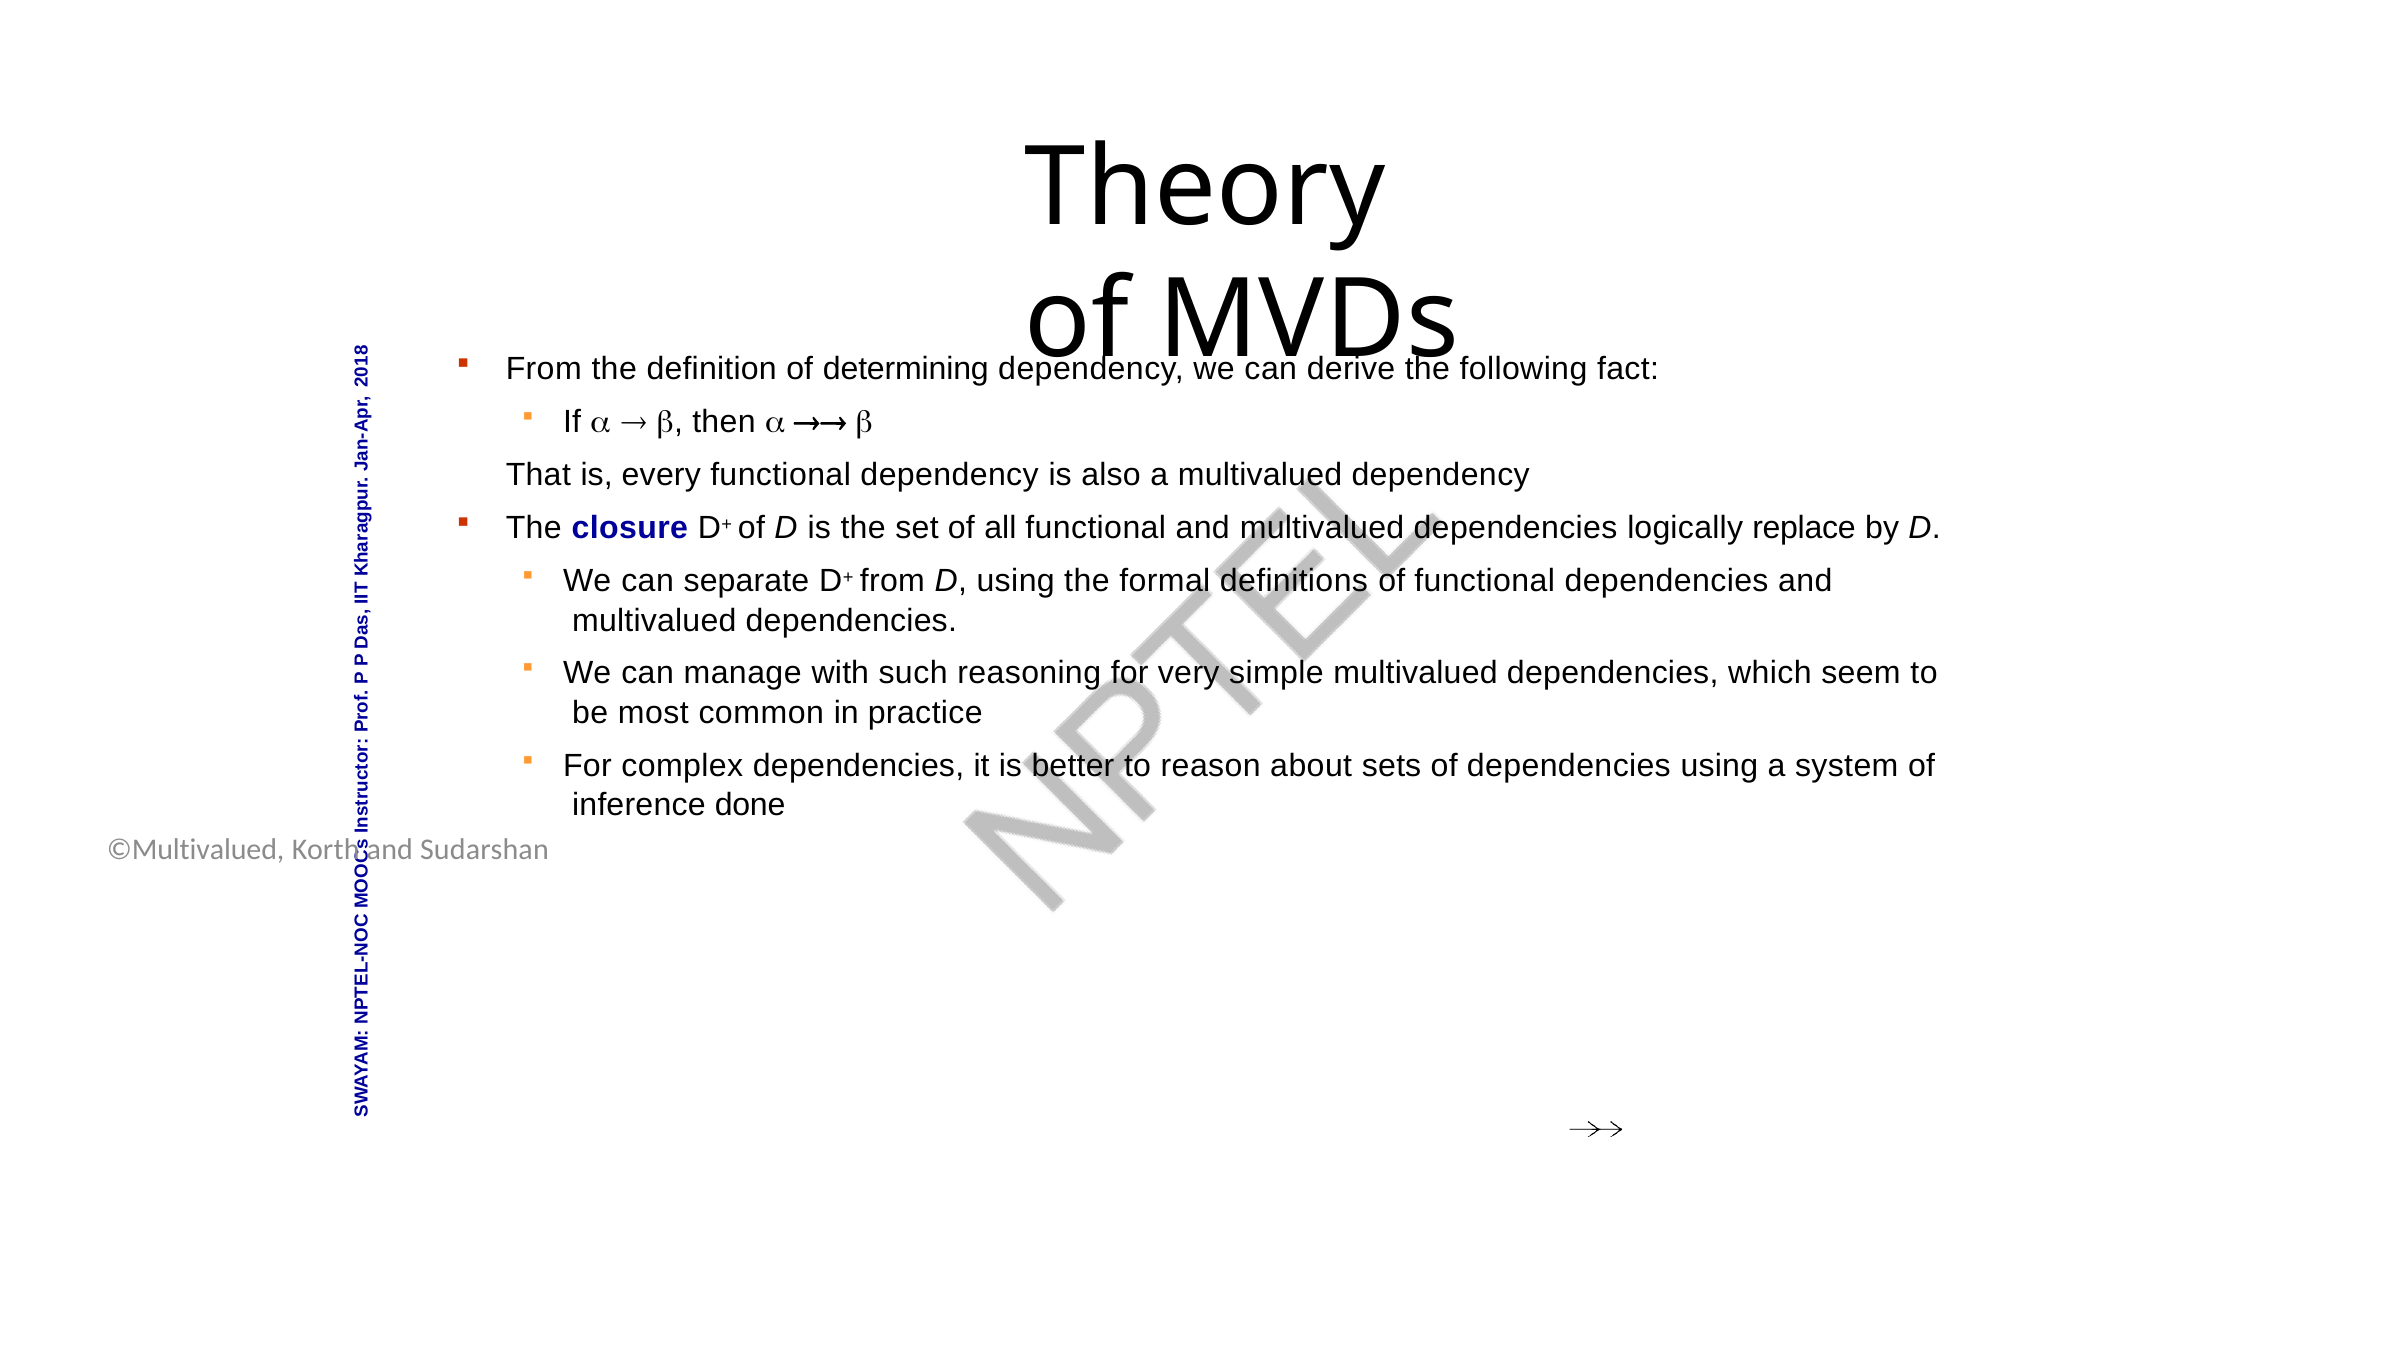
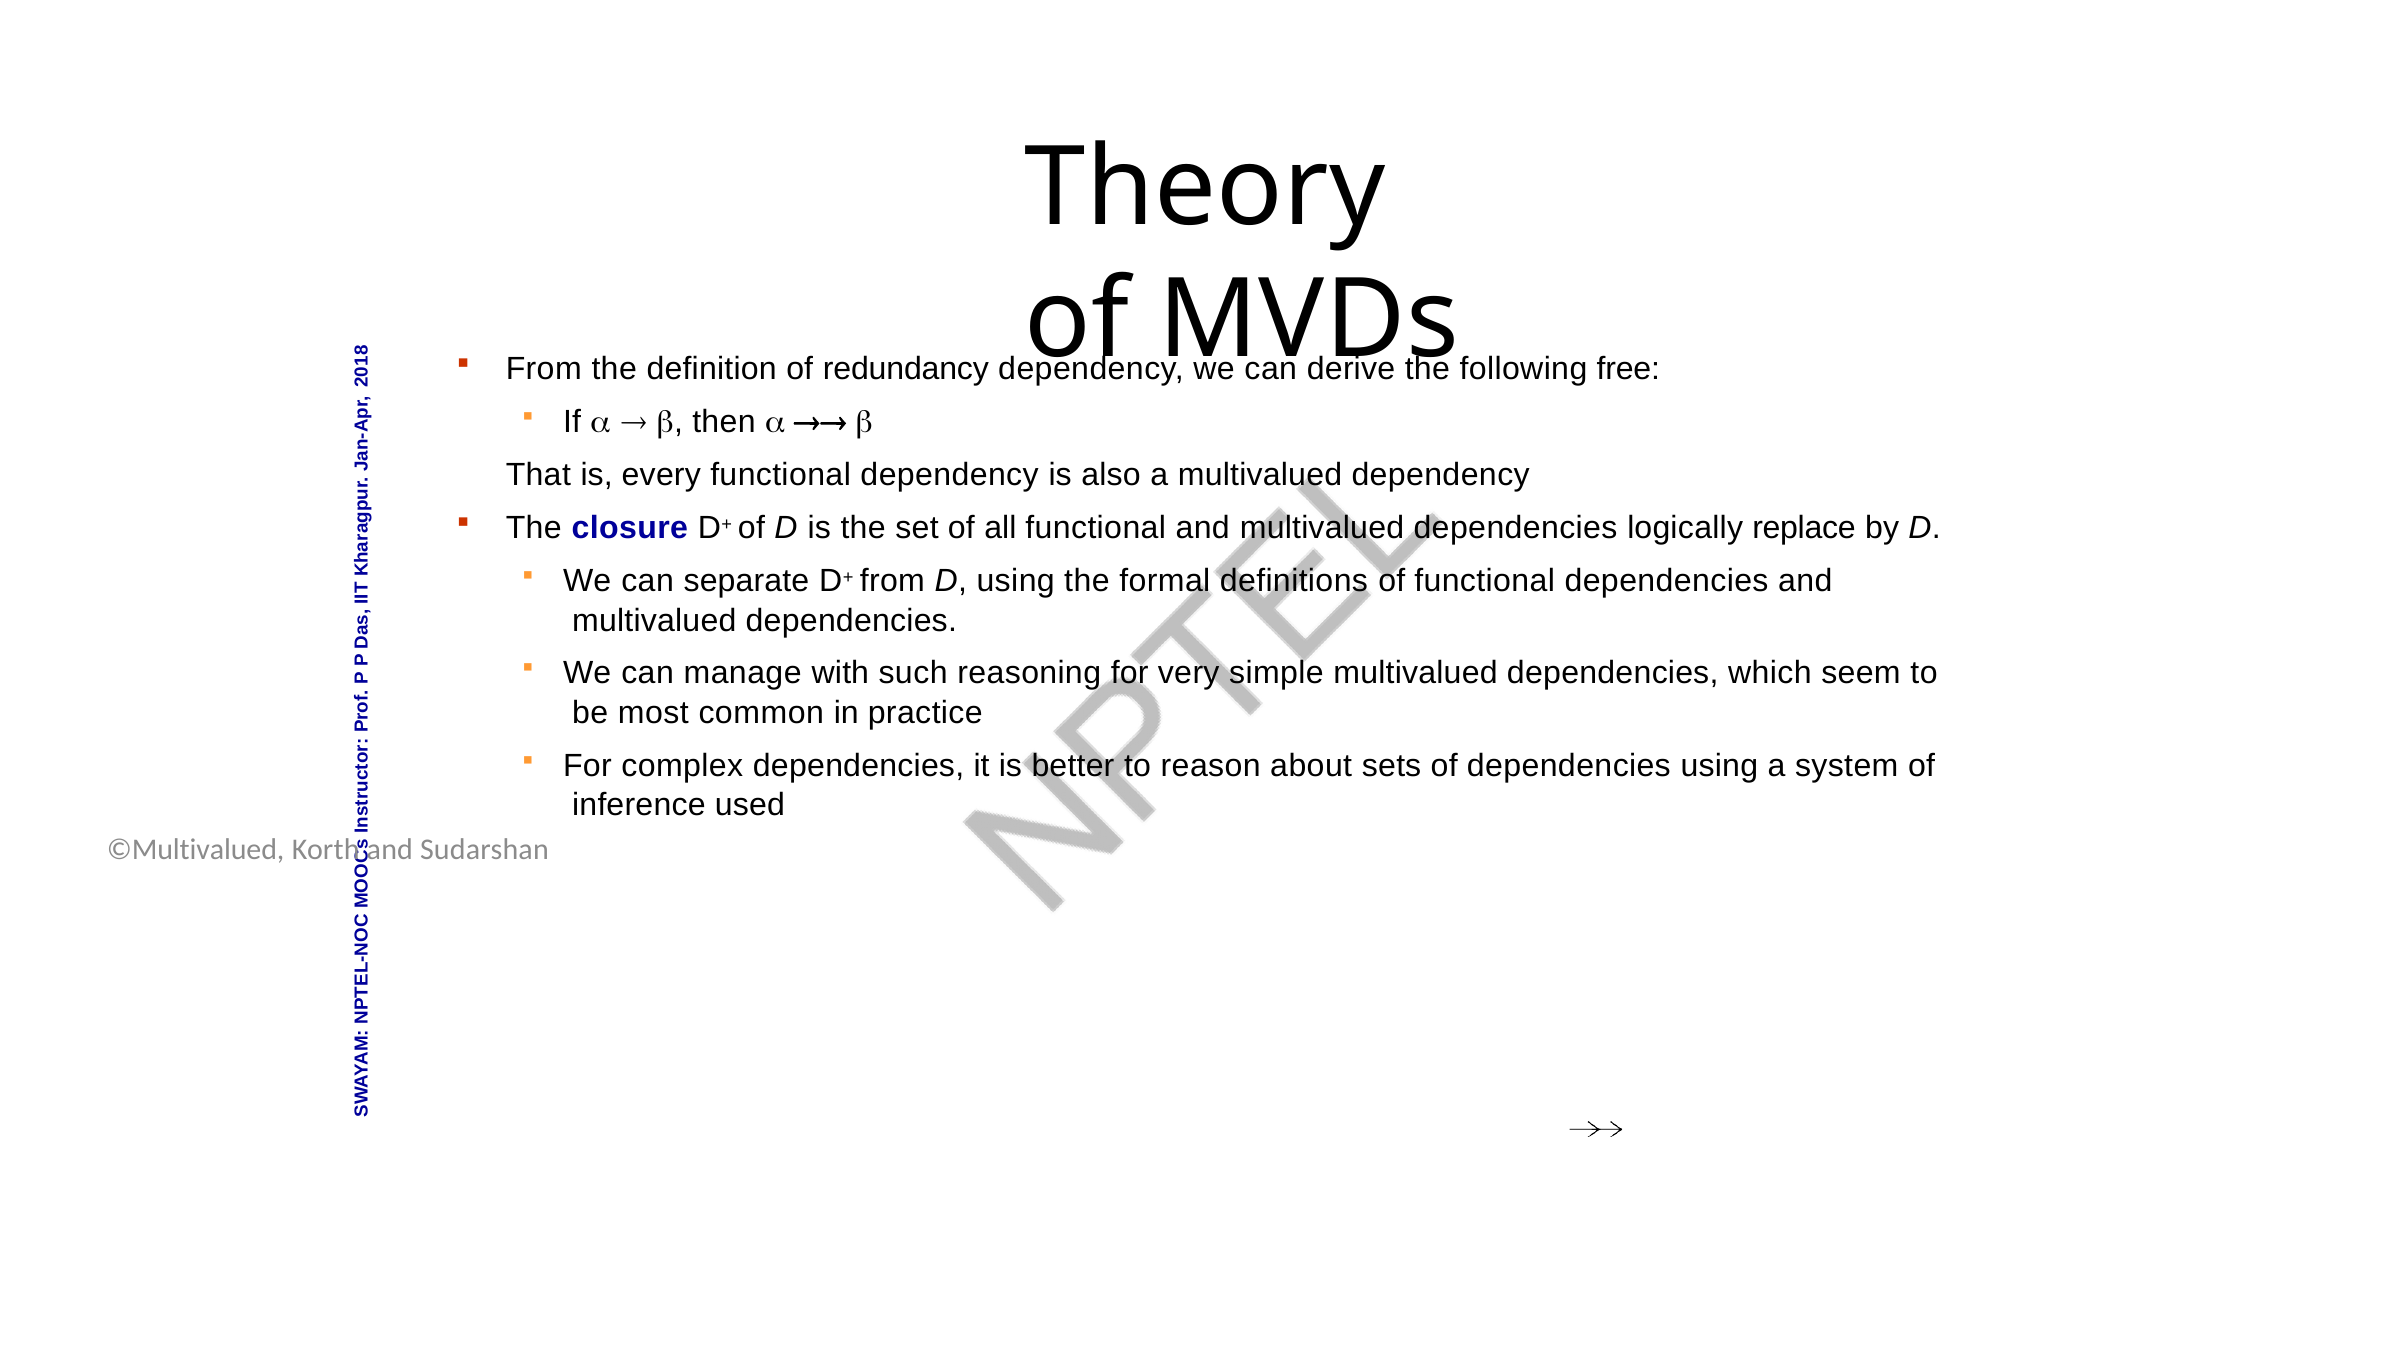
determining: determining -> redundancy
fact: fact -> free
done: done -> used
